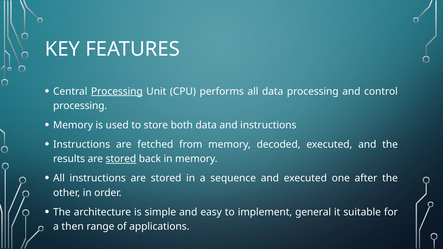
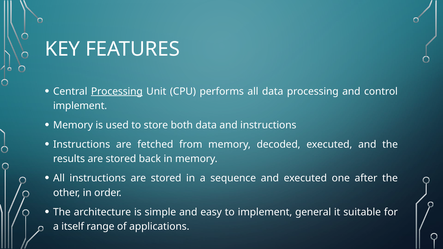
processing at (80, 106): processing -> implement
stored at (121, 159) underline: present -> none
then: then -> itself
